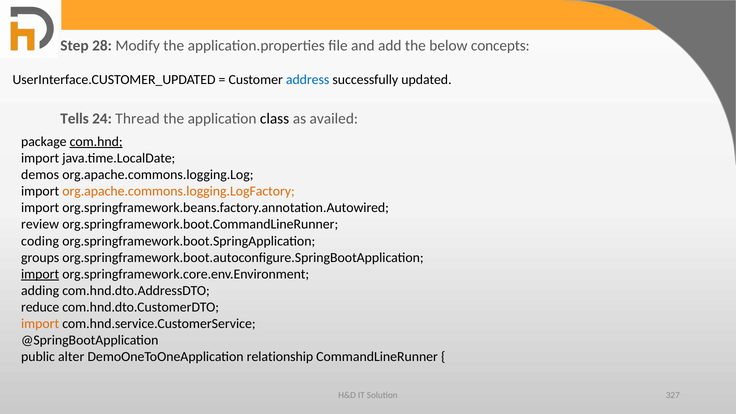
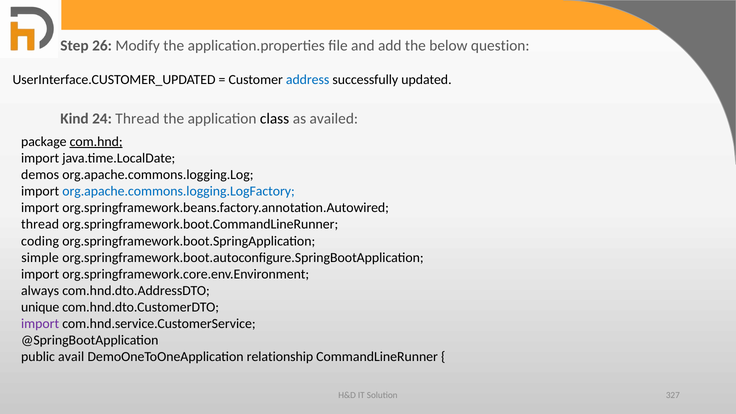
28: 28 -> 26
concepts: concepts -> question
Tells: Tells -> Kind
org.apache.commons.logging.LogFactory colour: orange -> blue
review at (40, 224): review -> thread
groups: groups -> simple
import at (40, 274) underline: present -> none
adding: adding -> always
reduce: reduce -> unique
import at (40, 324) colour: orange -> purple
alter: alter -> avail
